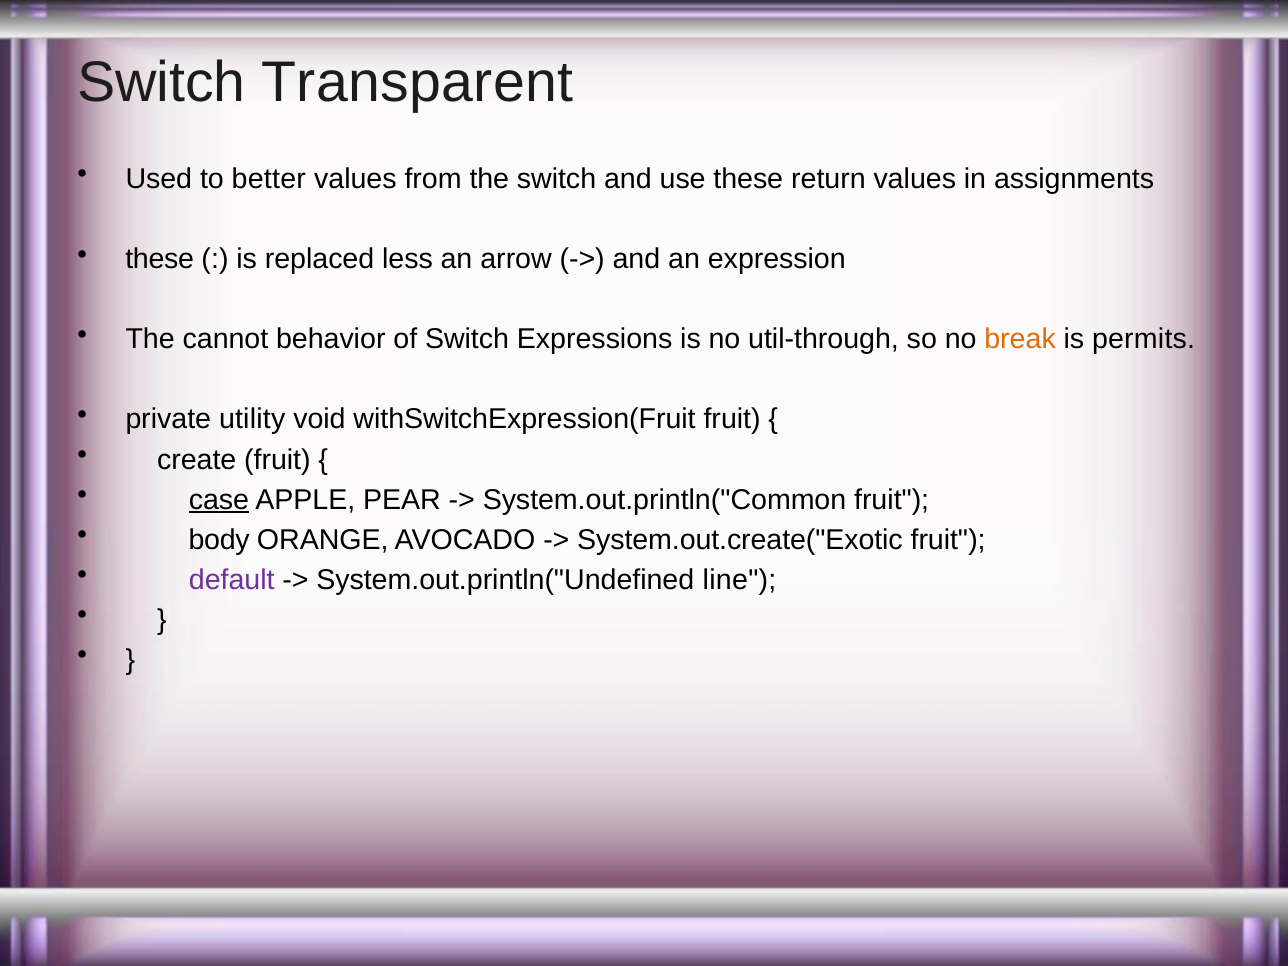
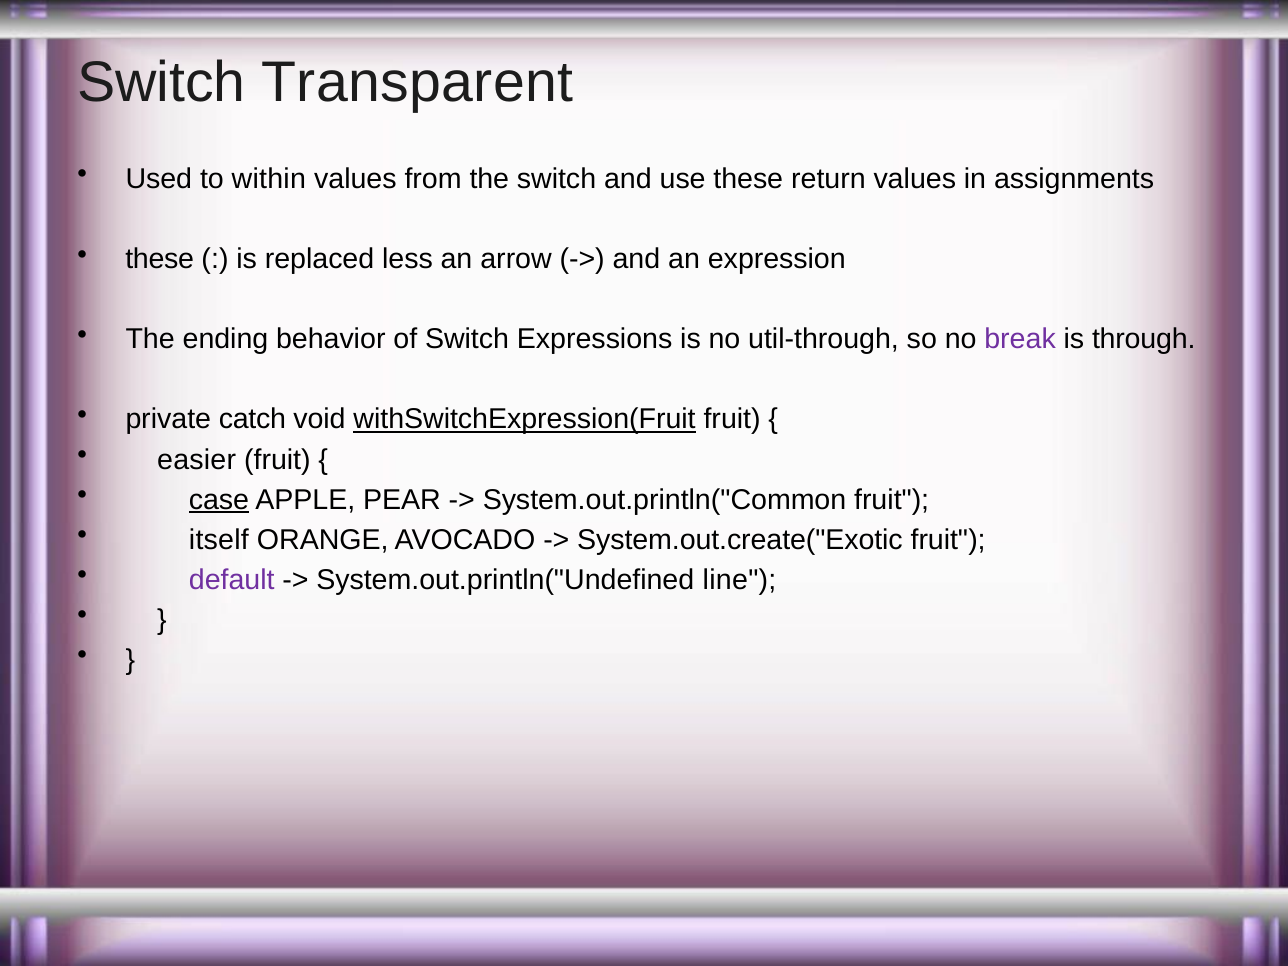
better: better -> within
cannot: cannot -> ending
break colour: orange -> purple
permits: permits -> through
utility: utility -> catch
withSwitchExpression(Fruit underline: none -> present
create: create -> easier
body: body -> itself
